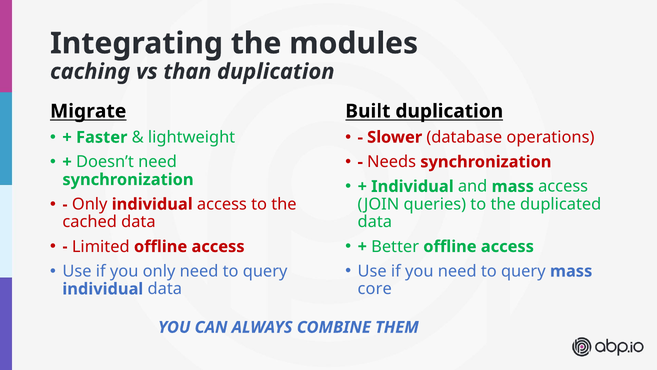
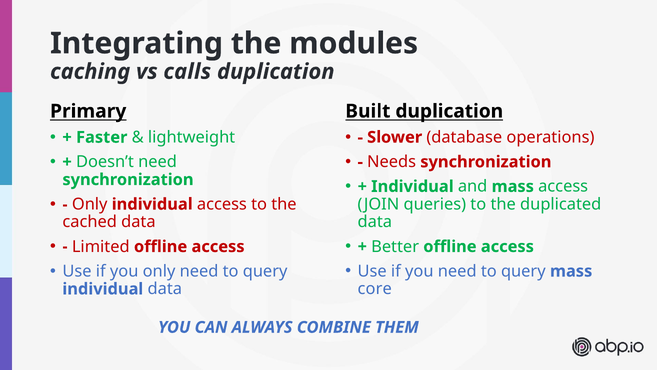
than: than -> calls
Migrate: Migrate -> Primary
